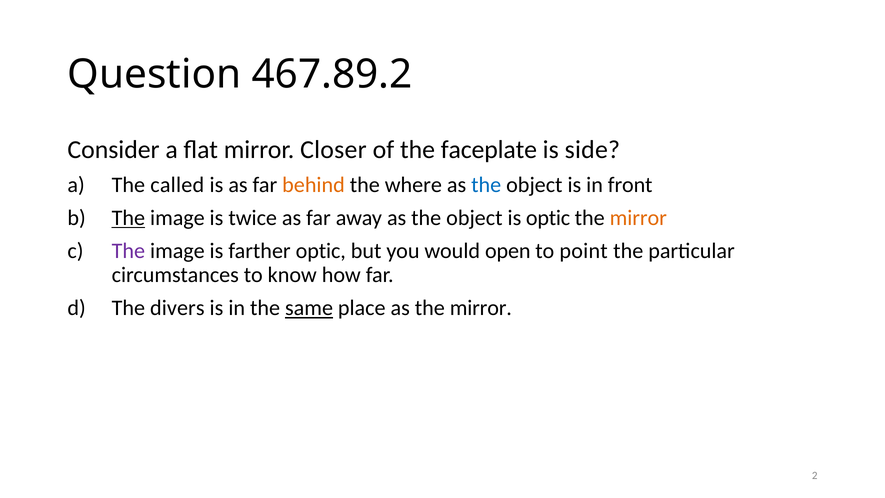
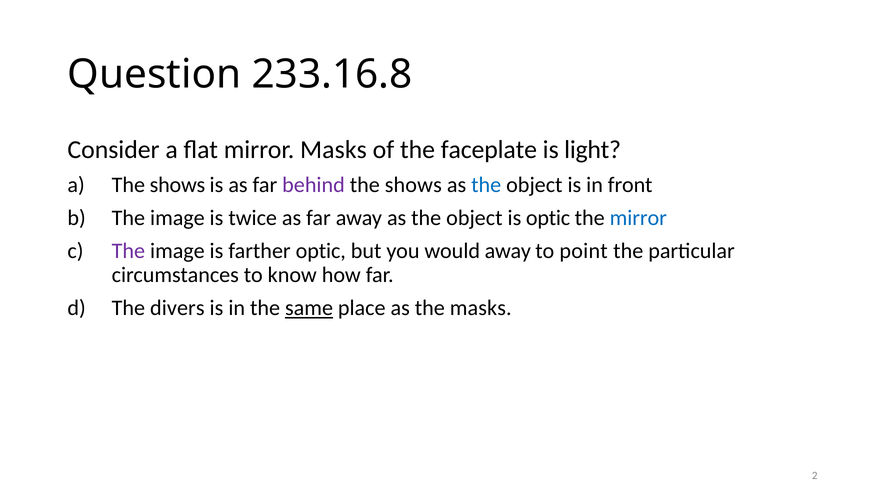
467.89.2: 467.89.2 -> 233.16.8
mirror Closer: Closer -> Masks
side: side -> light
a The called: called -> shows
behind colour: orange -> purple
where at (413, 185): where -> shows
The at (128, 218) underline: present -> none
mirror at (638, 218) colour: orange -> blue
would open: open -> away
as the mirror: mirror -> masks
